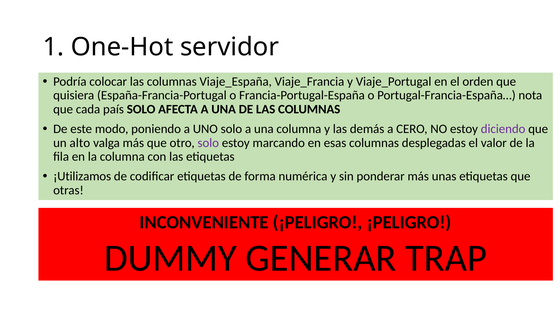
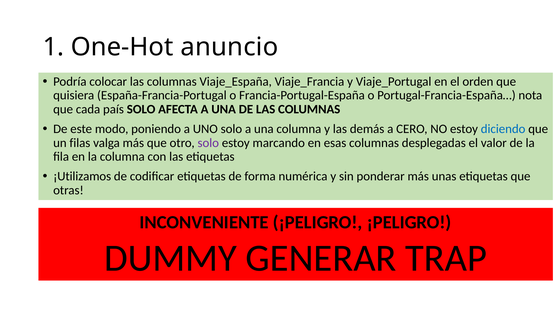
servidor: servidor -> anuncio
diciendo colour: purple -> blue
alto: alto -> filas
